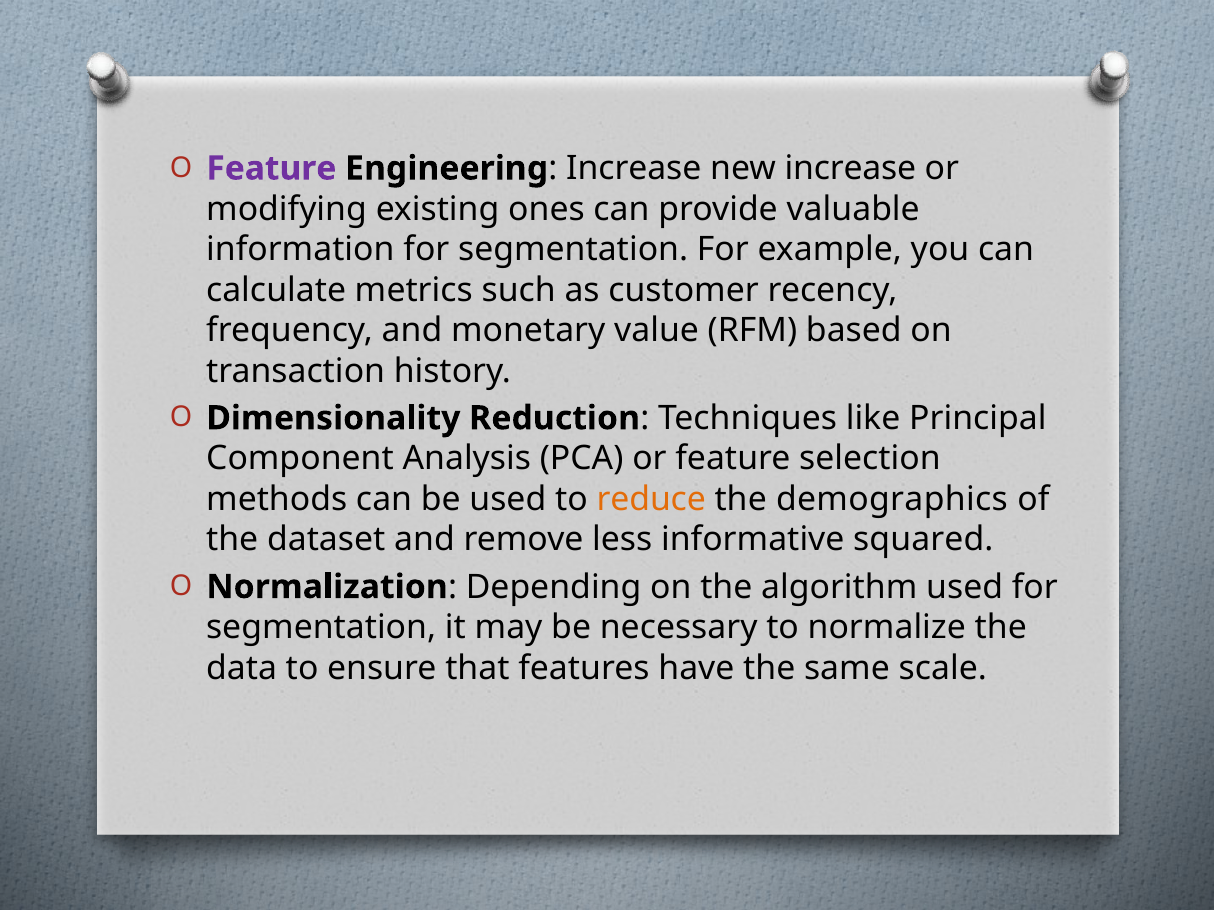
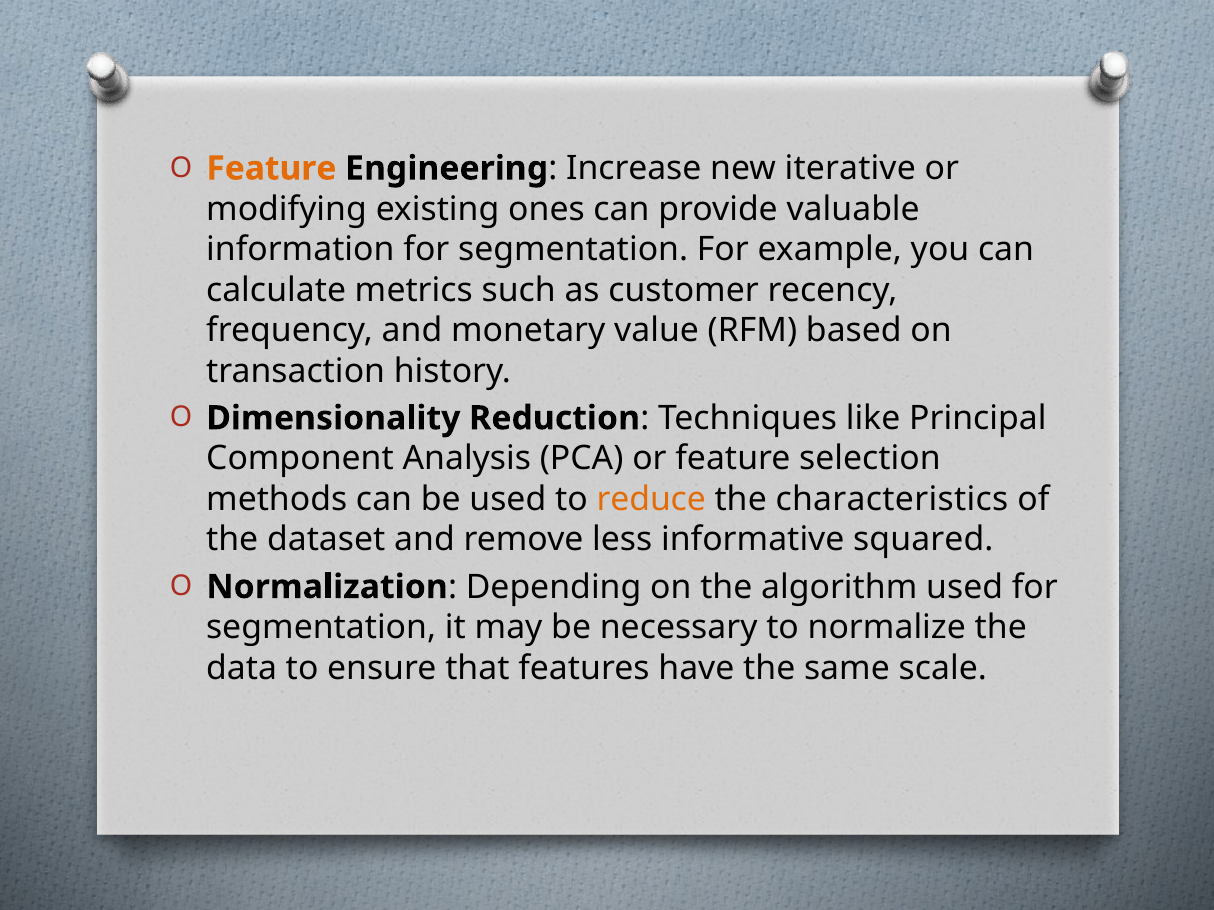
Feature at (271, 168) colour: purple -> orange
new increase: increase -> iterative
demographics: demographics -> characteristics
